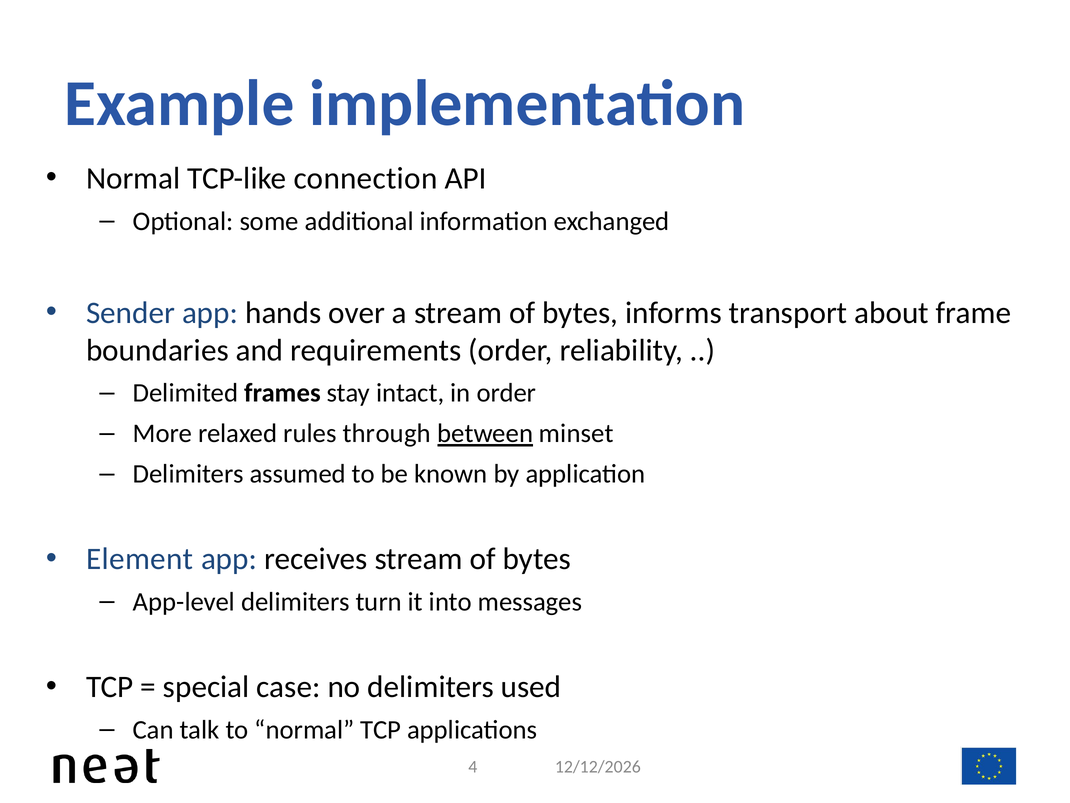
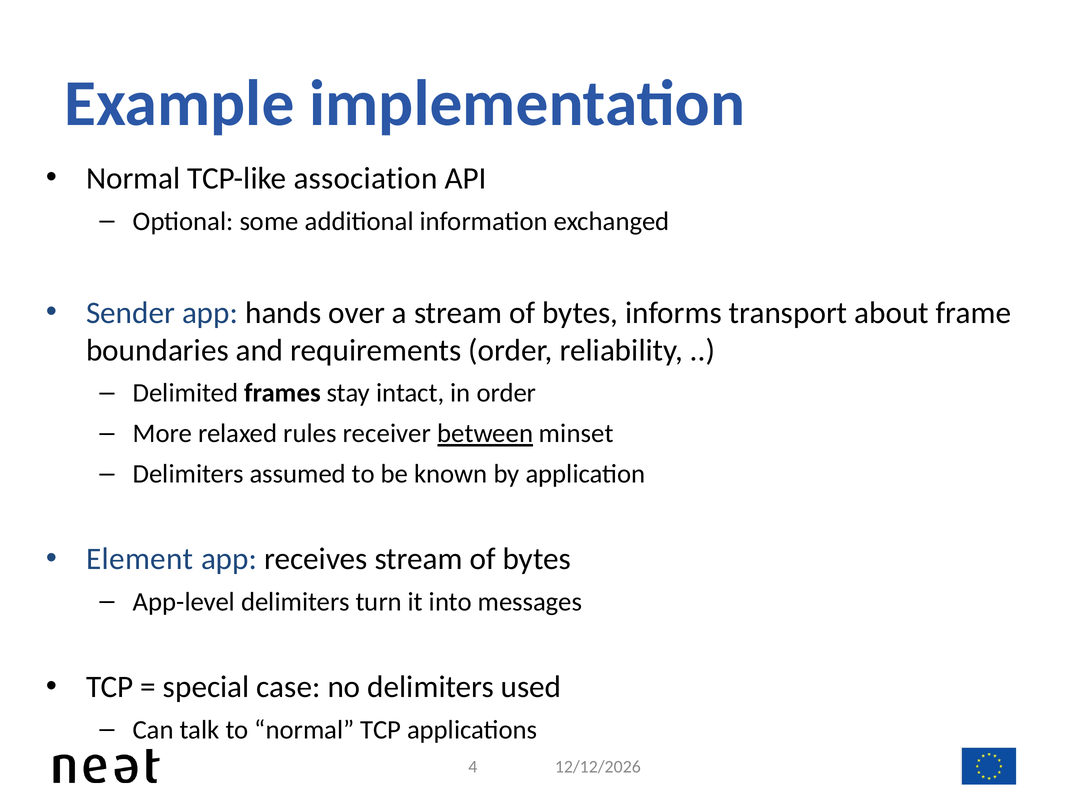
connection: connection -> association
through: through -> receiver
